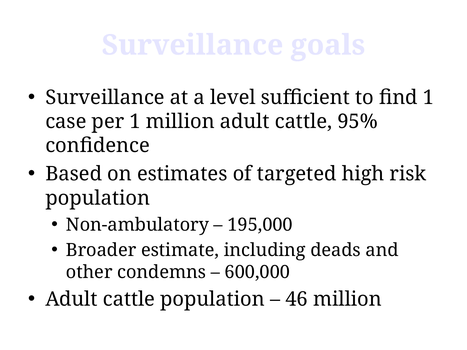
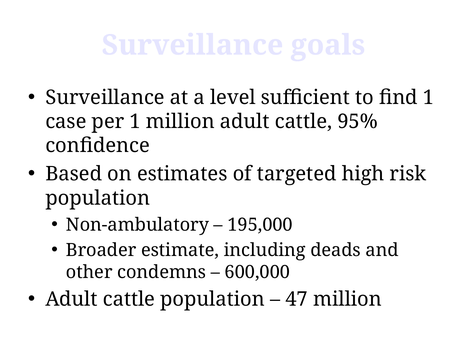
46: 46 -> 47
